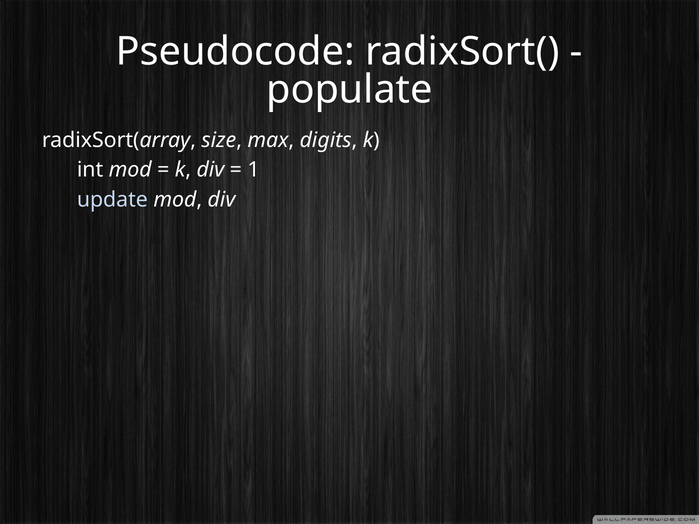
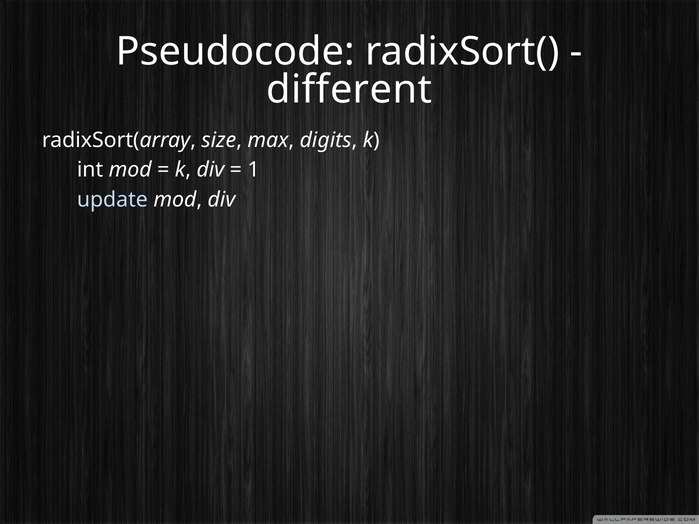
populate: populate -> different
